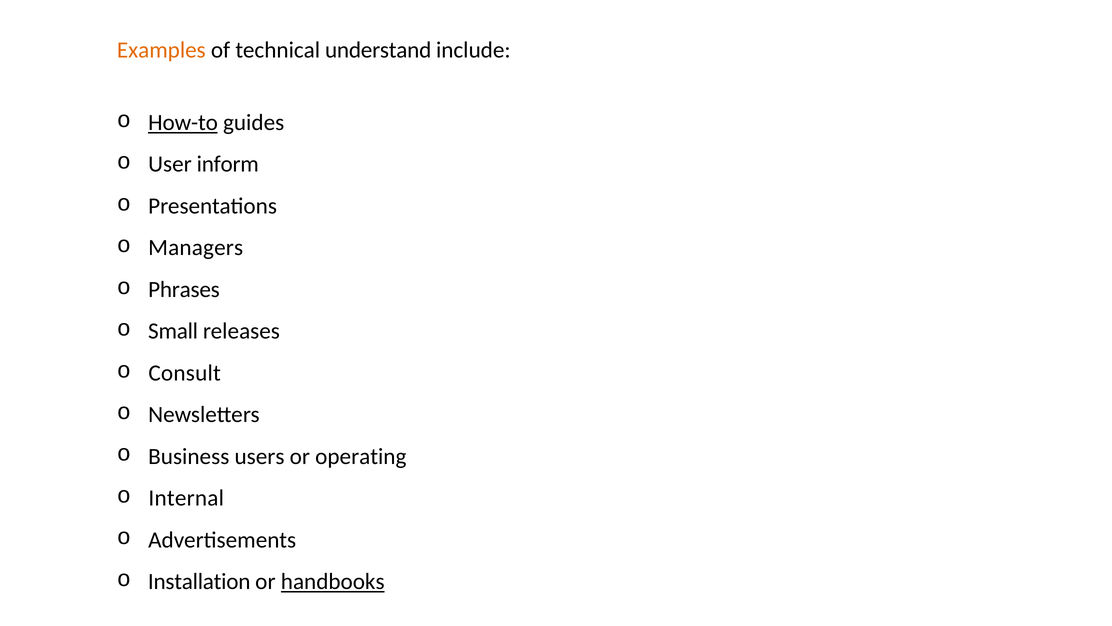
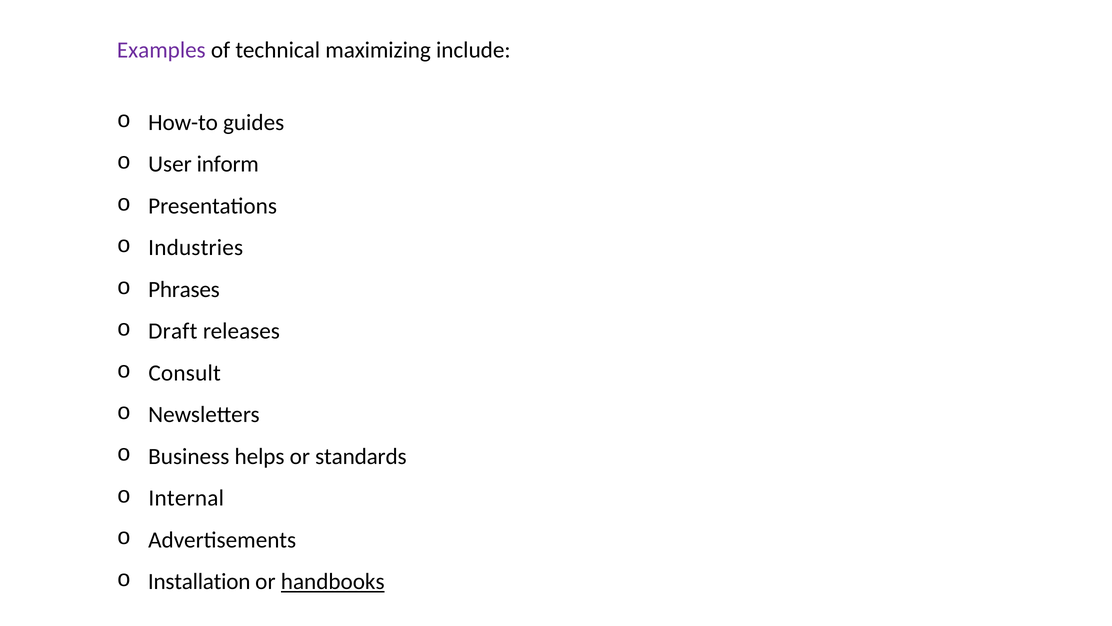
Examples colour: orange -> purple
understand: understand -> maximizing
How-to underline: present -> none
Managers: Managers -> Industries
Small: Small -> Draft
users: users -> helps
operating: operating -> standards
